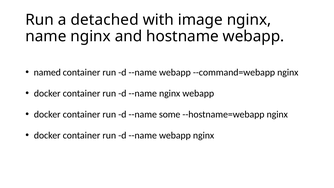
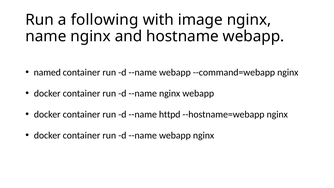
detached: detached -> following
some: some -> httpd
